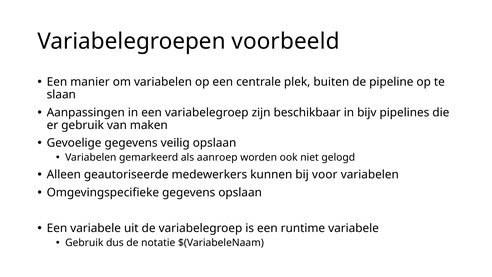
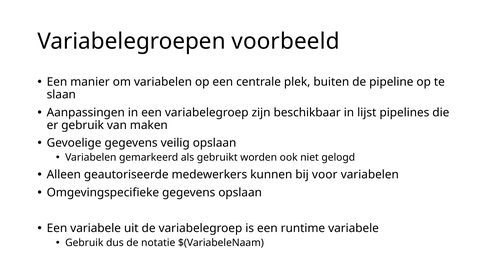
bijv: bijv -> lijst
aanroep: aanroep -> gebruikt
